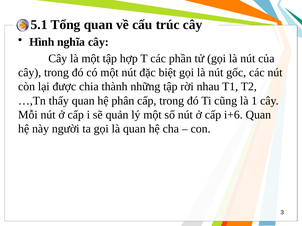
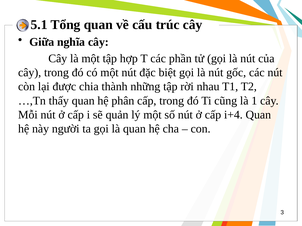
Hình: Hình -> Giữa
i+6: i+6 -> i+4
